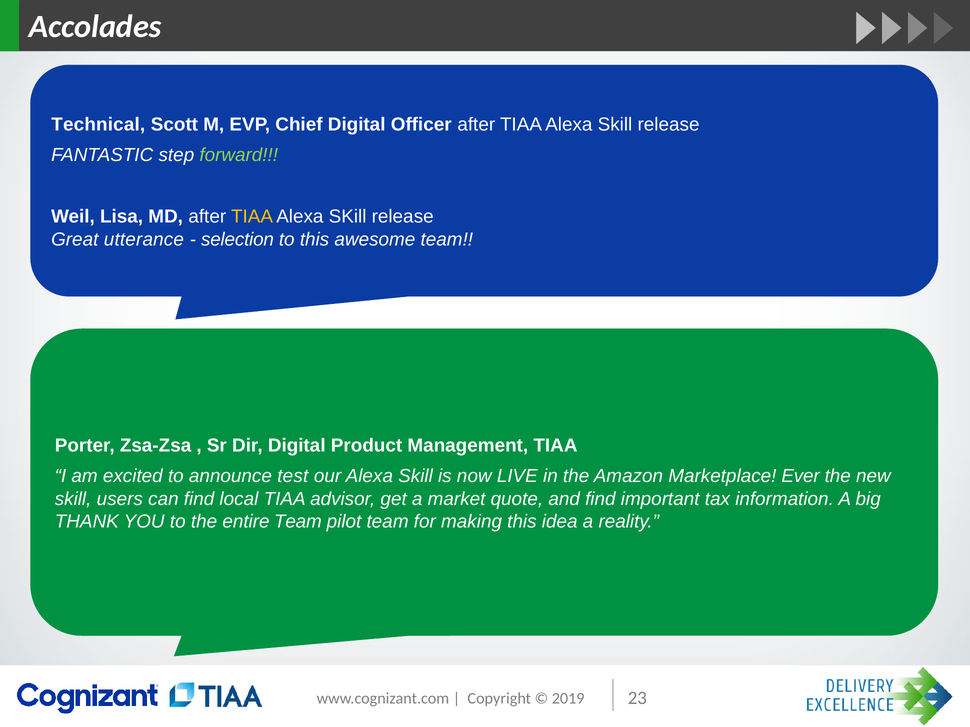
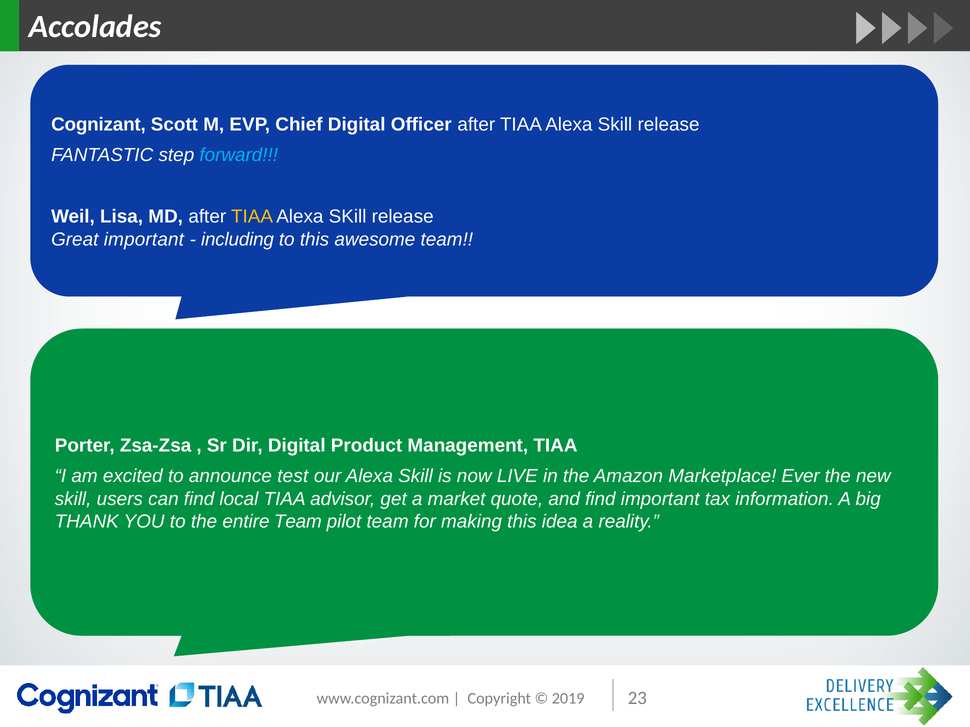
Technical: Technical -> Cognizant
forward colour: light green -> light blue
Great utterance: utterance -> important
selection: selection -> including
